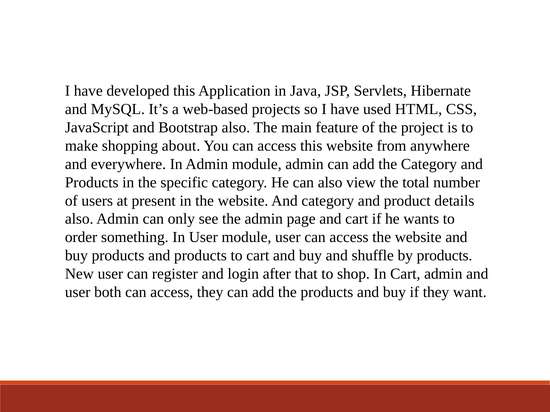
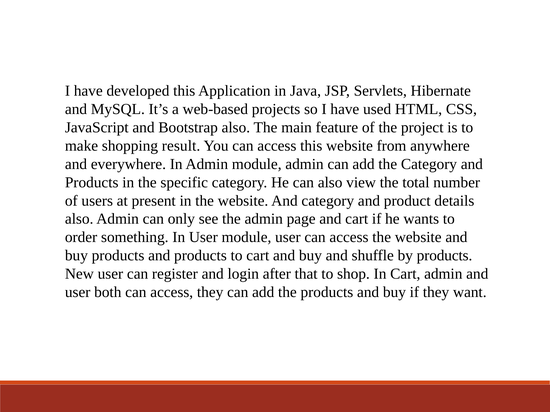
about: about -> result
